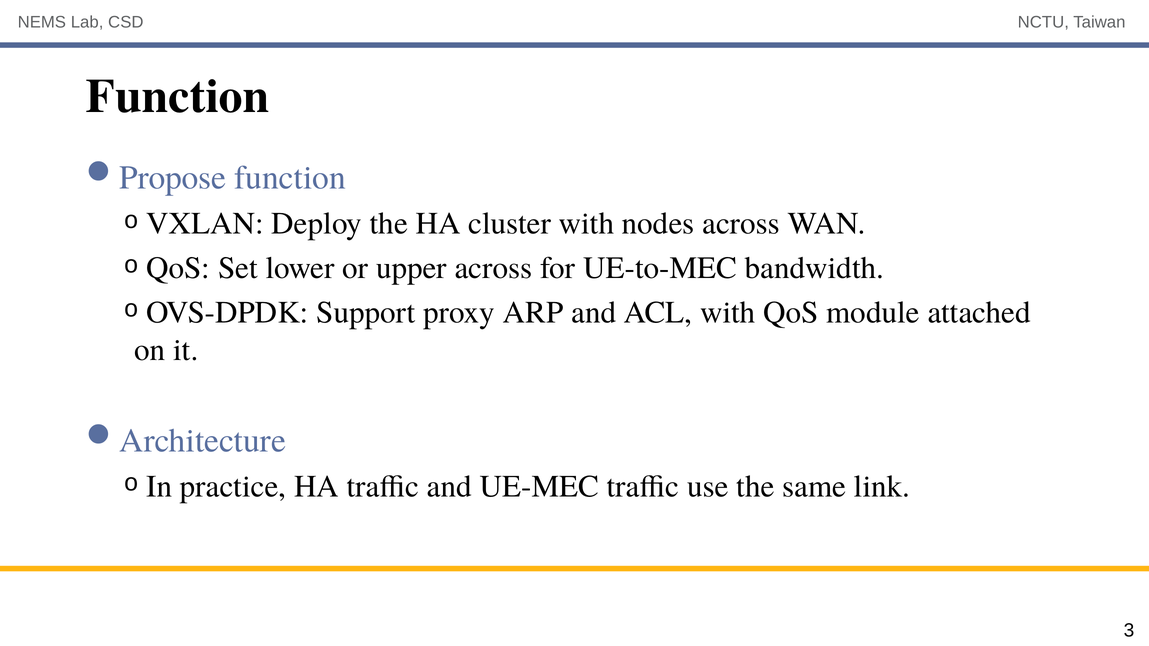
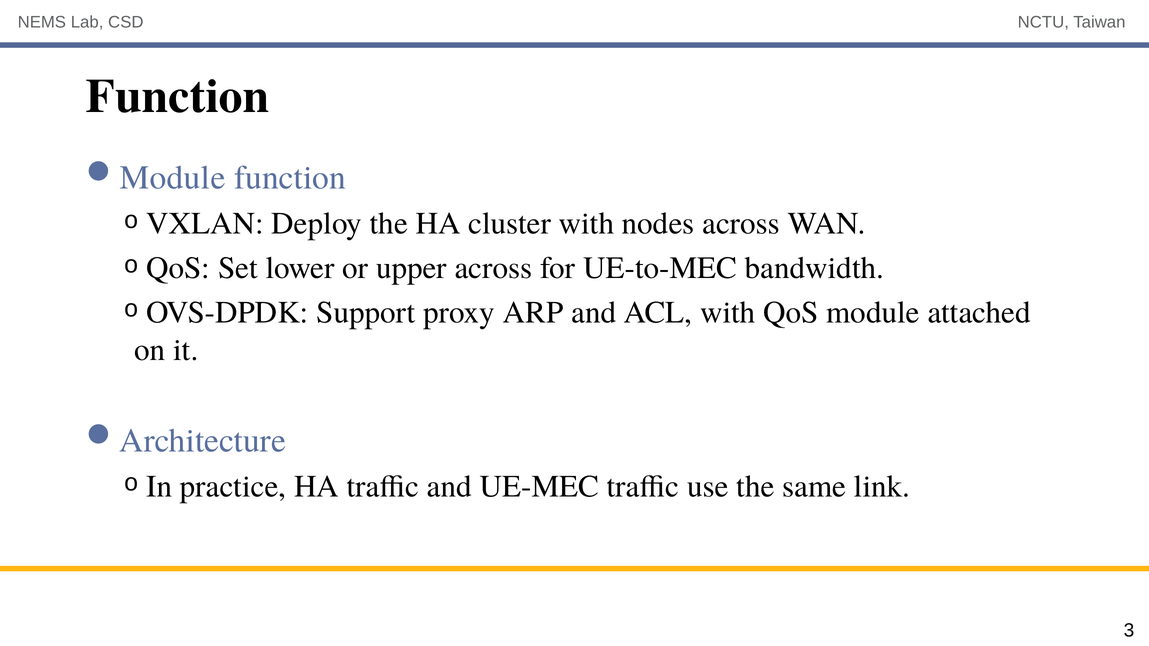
Propose at (173, 178): Propose -> Module
